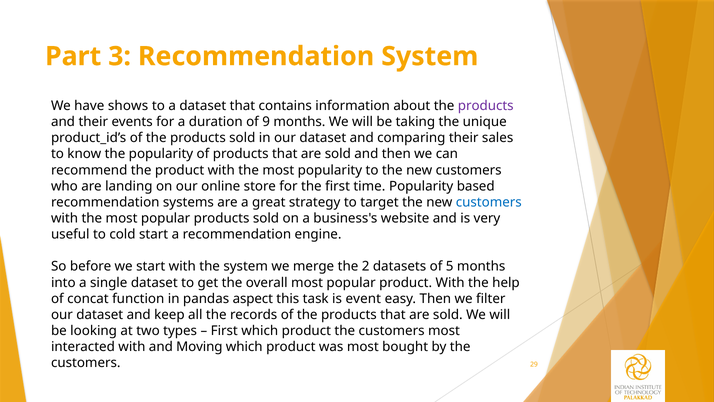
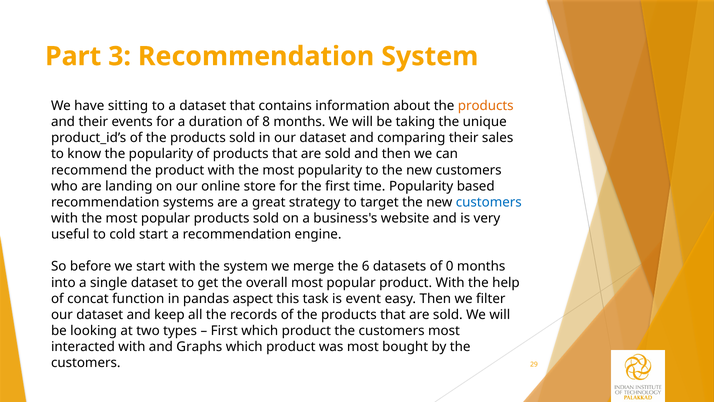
shows: shows -> sitting
products at (486, 106) colour: purple -> orange
9: 9 -> 8
2: 2 -> 6
5: 5 -> 0
Moving: Moving -> Graphs
